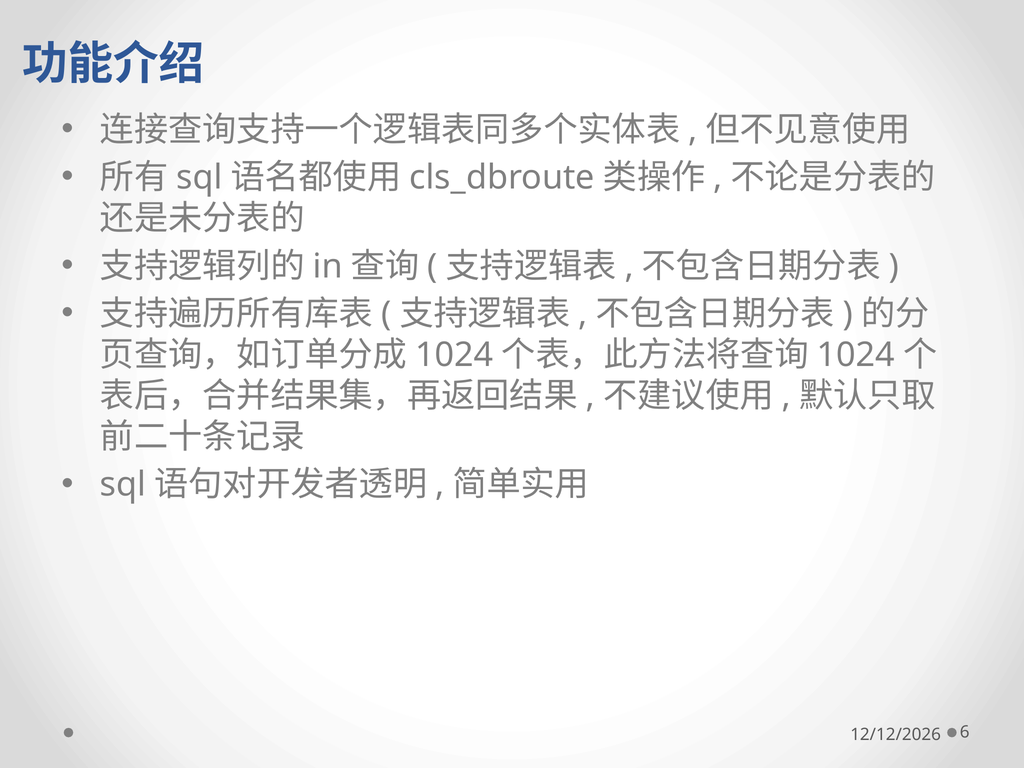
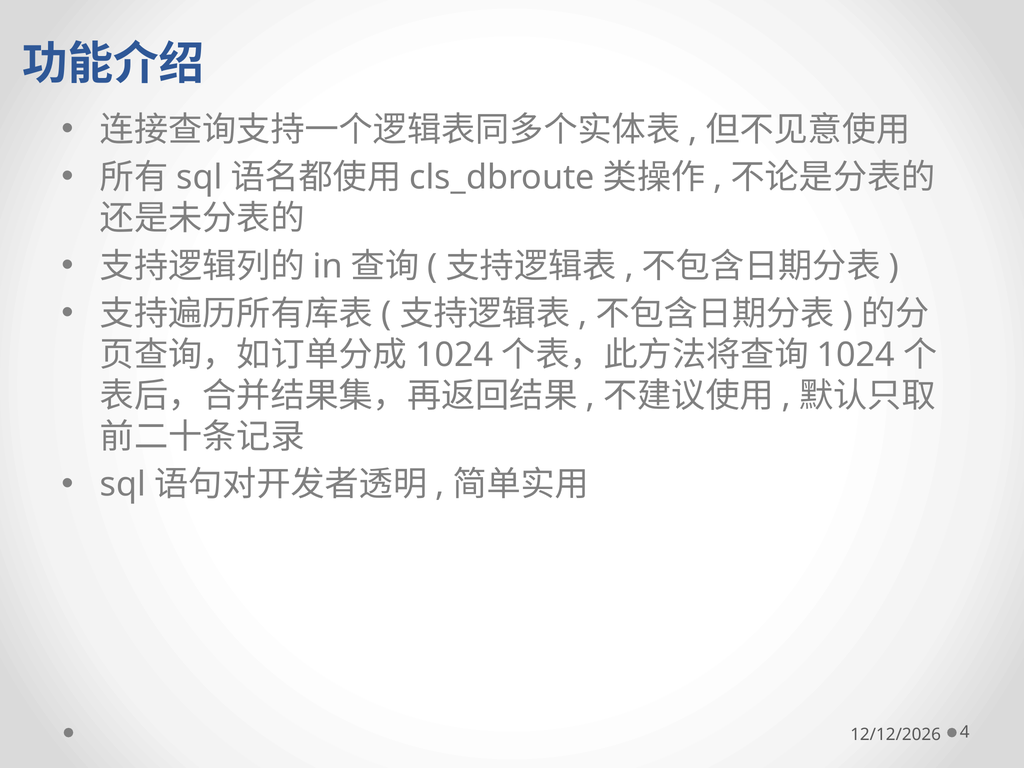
6: 6 -> 4
